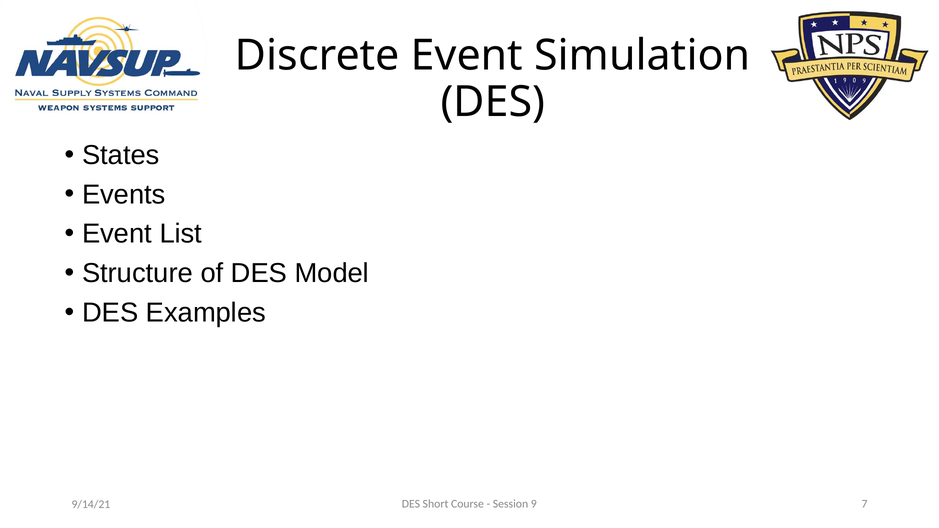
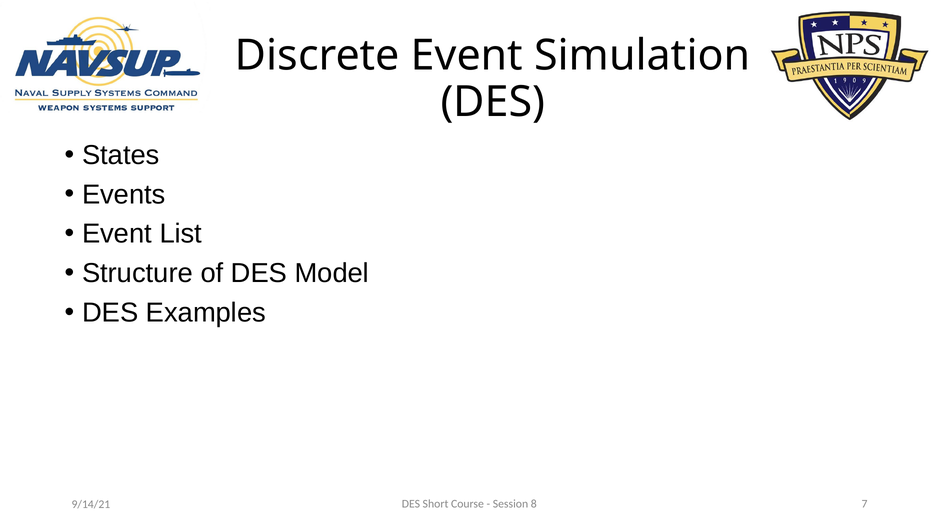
9: 9 -> 8
